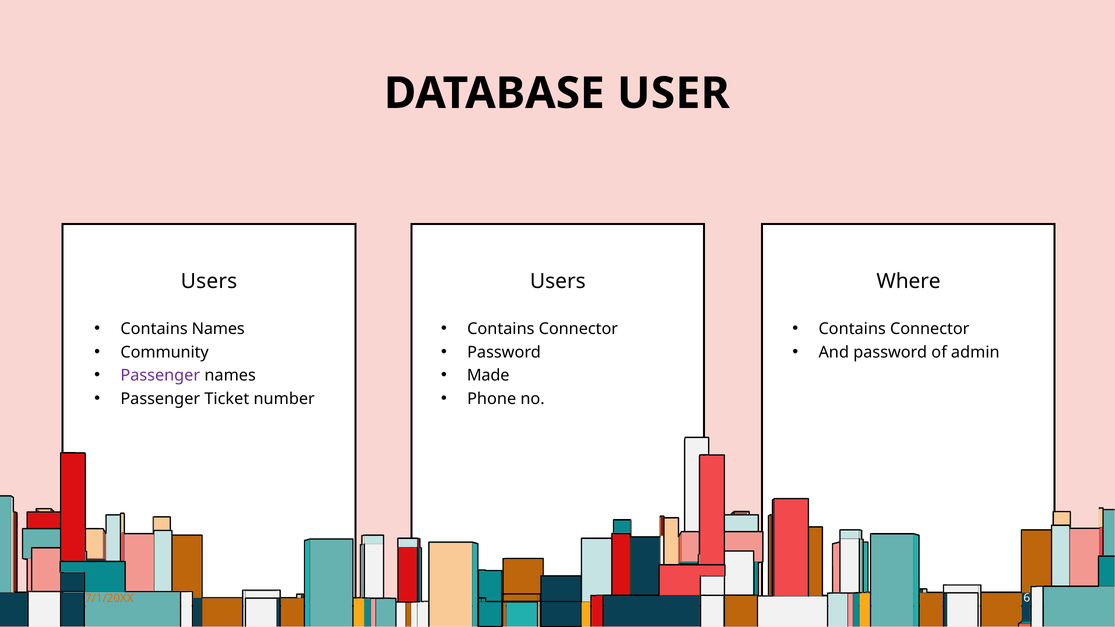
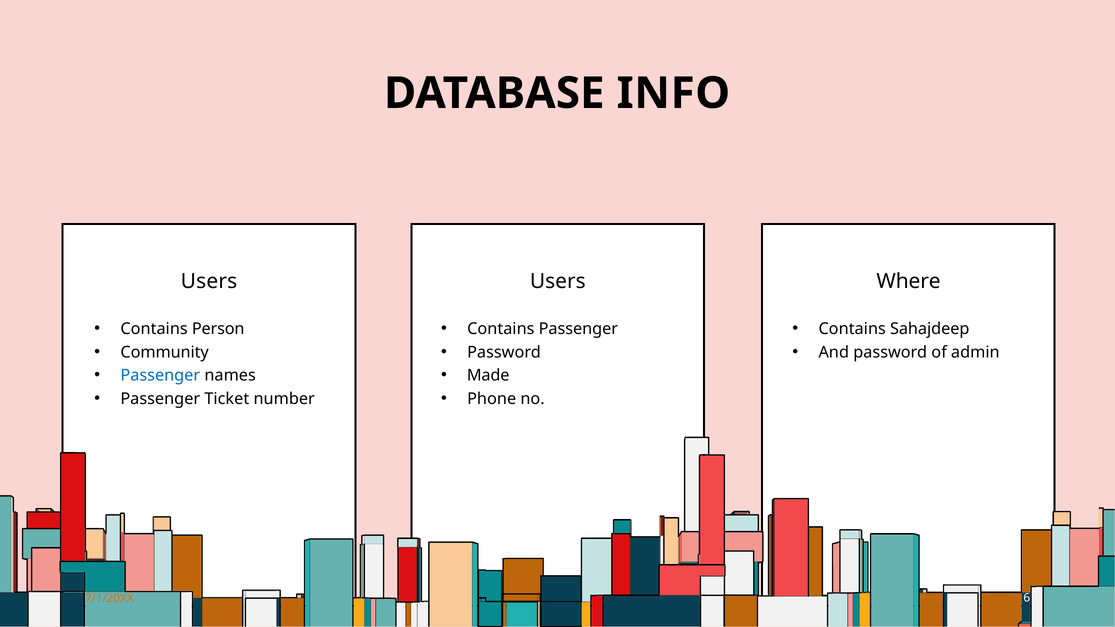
USER: USER -> INFO
Contains Names: Names -> Person
Connector at (578, 329): Connector -> Passenger
Connector at (930, 329): Connector -> Sahajdeep
Passenger at (160, 376) colour: purple -> blue
